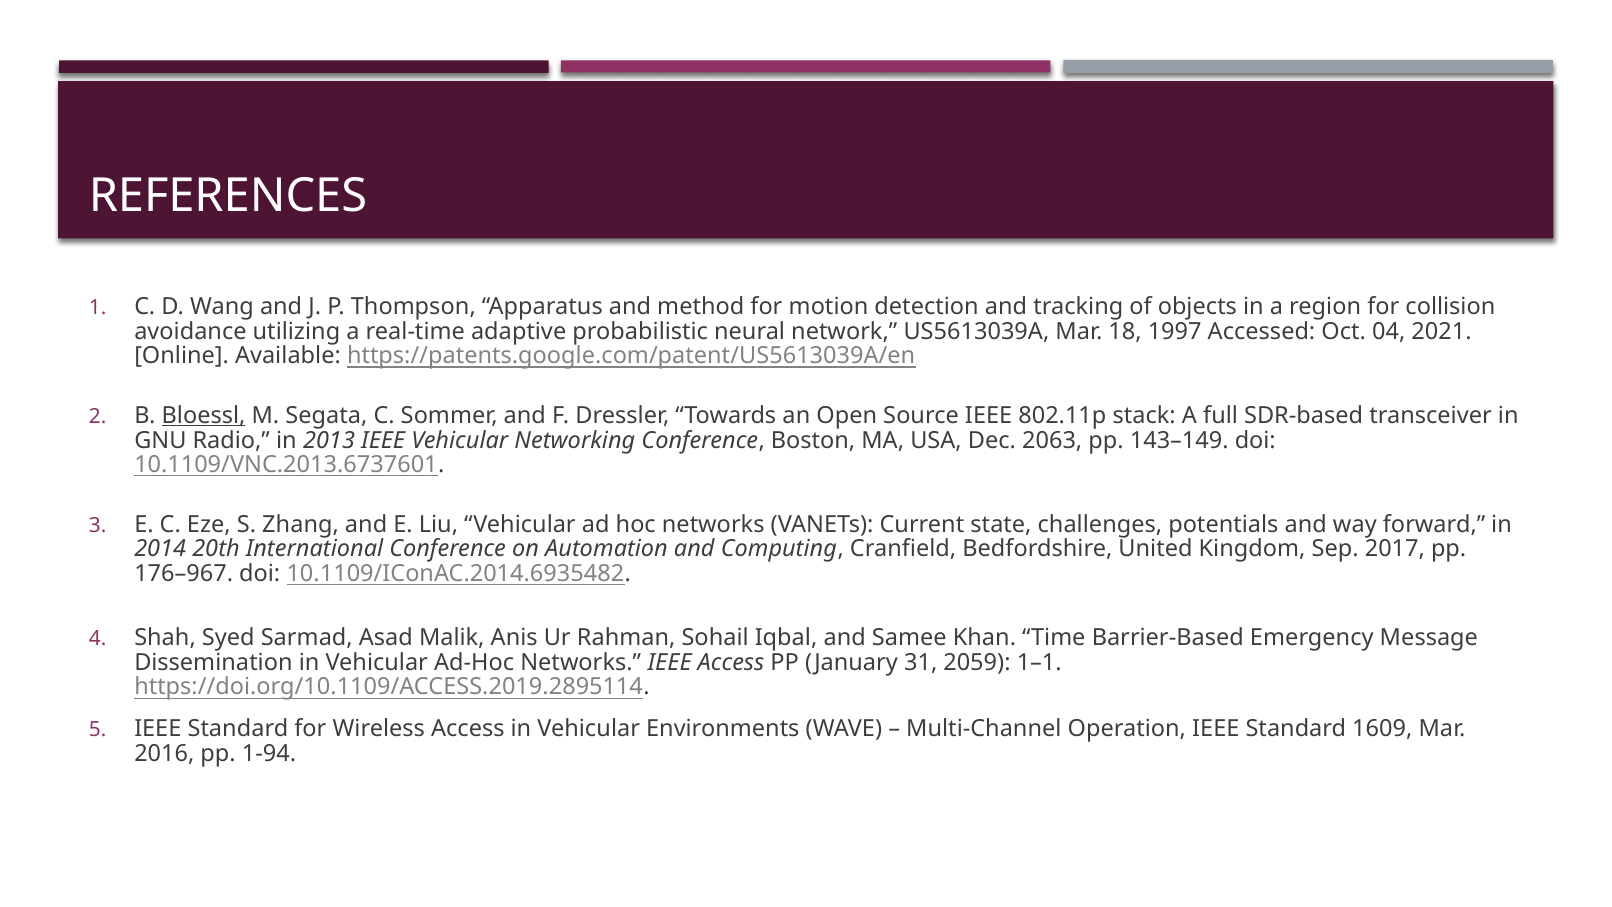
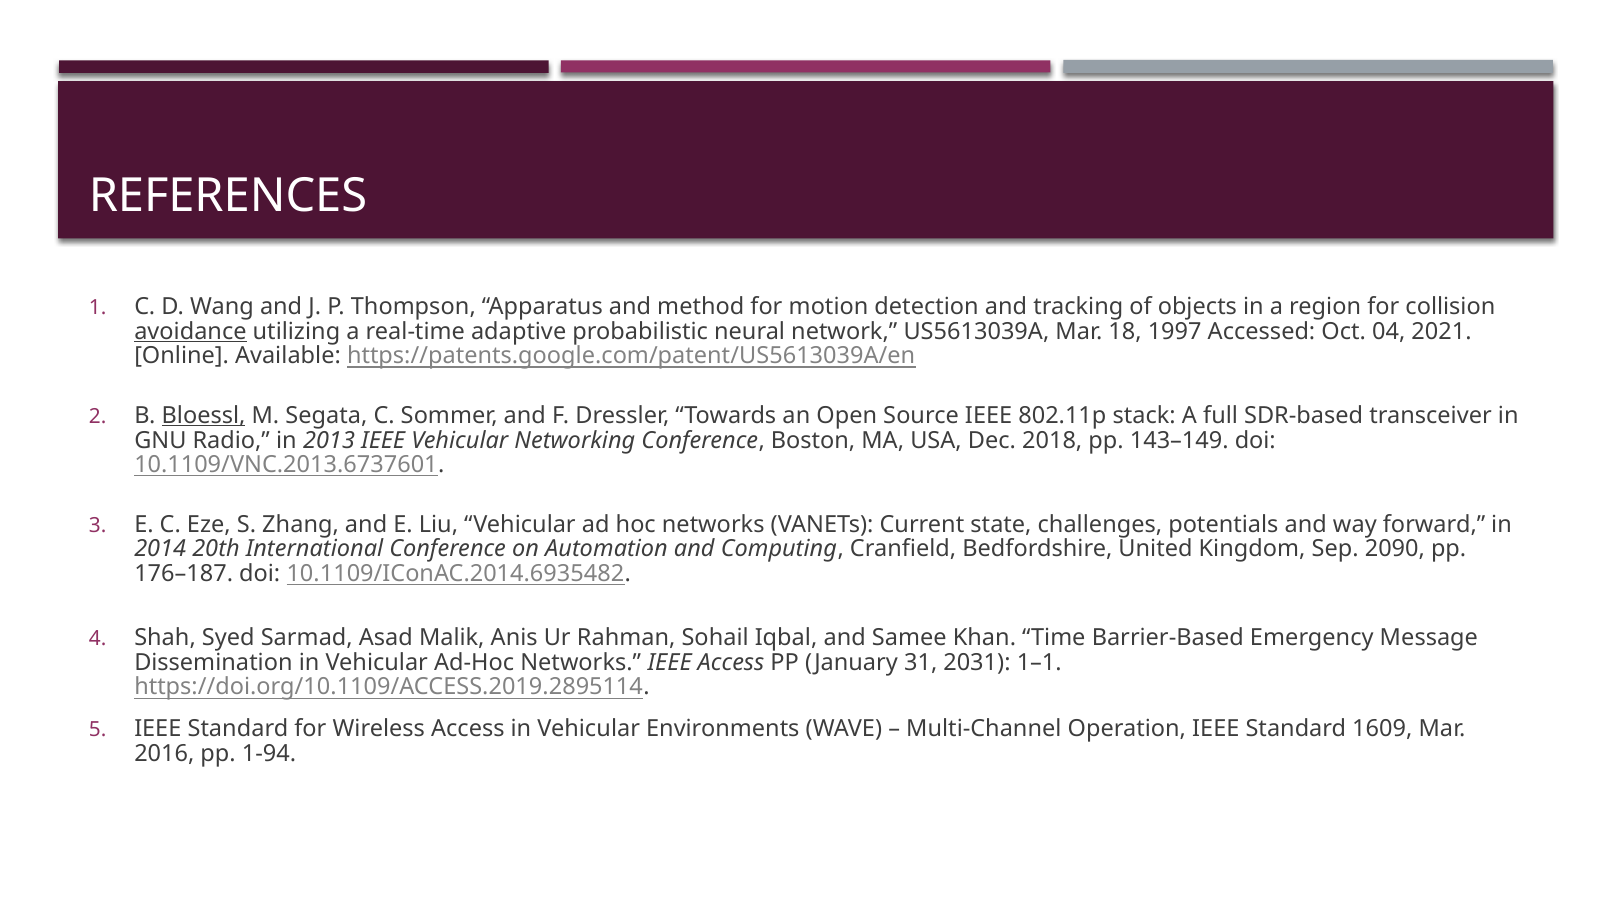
avoidance underline: none -> present
2063: 2063 -> 2018
2017: 2017 -> 2090
176–967: 176–967 -> 176–187
2059: 2059 -> 2031
